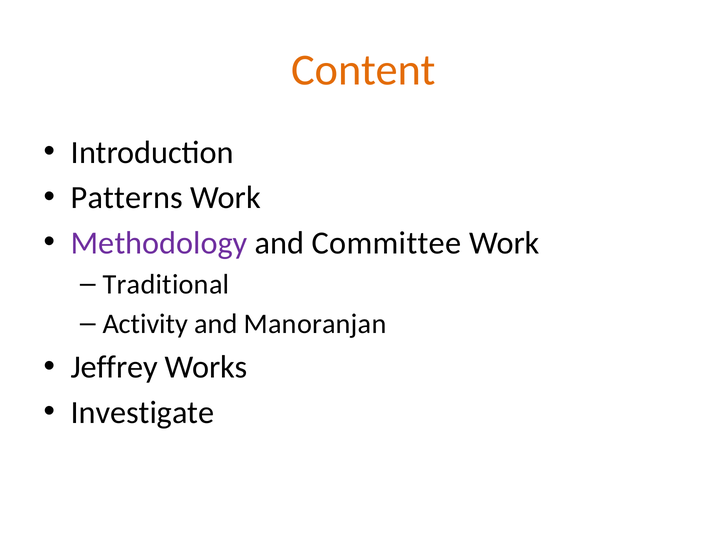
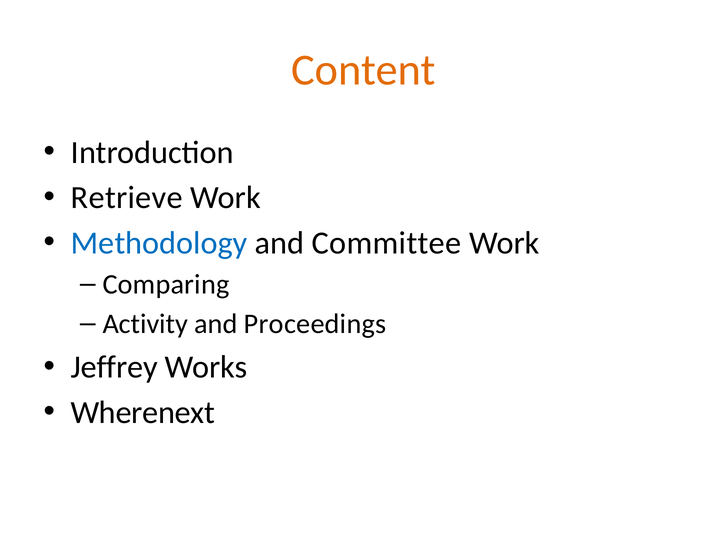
Patterns: Patterns -> Retrieve
Methodology colour: purple -> blue
Traditional: Traditional -> Comparing
Manoranjan: Manoranjan -> Proceedings
Investigate: Investigate -> Wherenext
